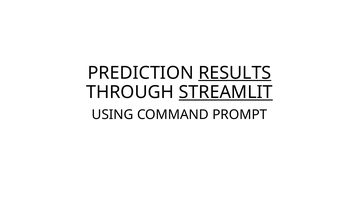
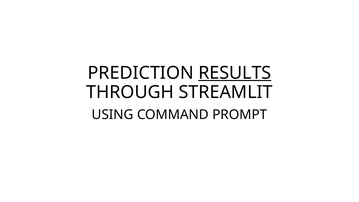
STREAMLIT underline: present -> none
